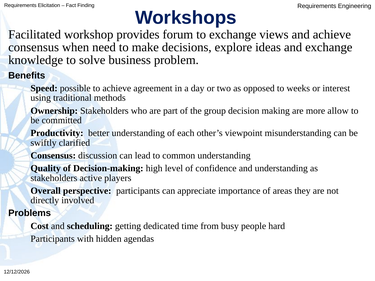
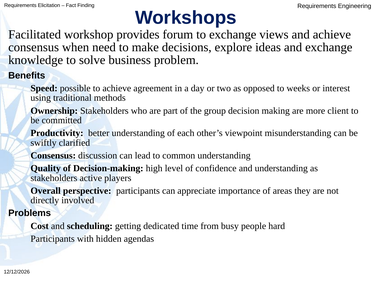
allow: allow -> client
